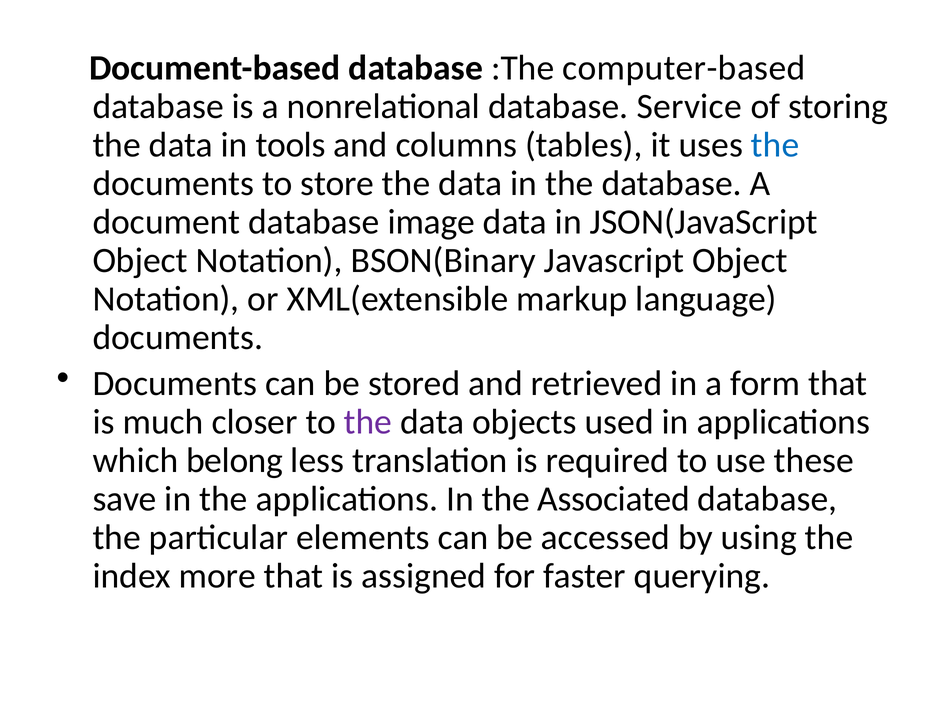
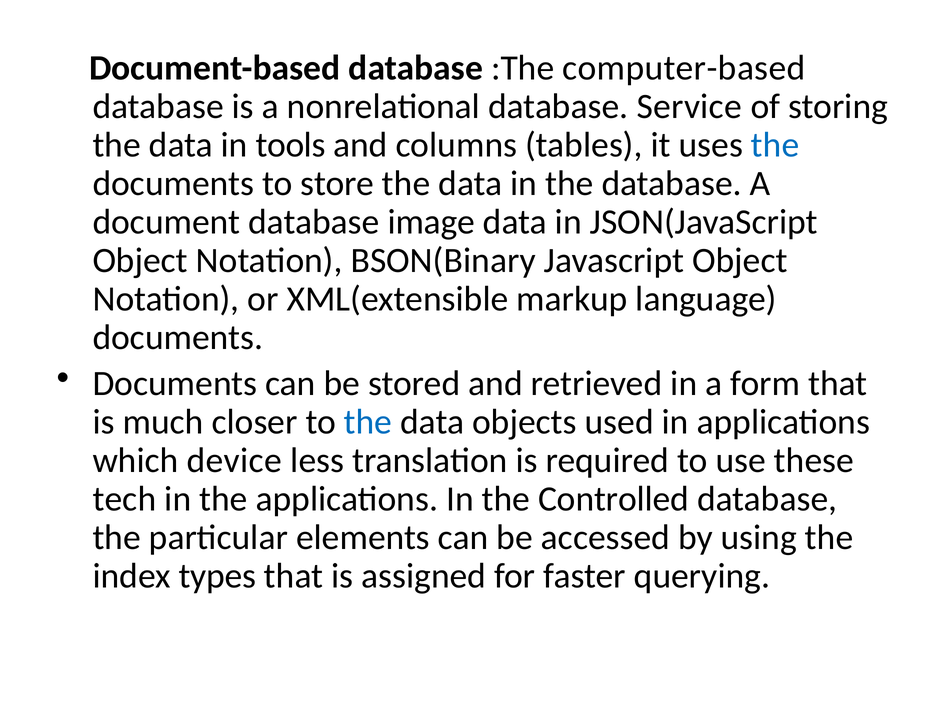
the at (368, 422) colour: purple -> blue
belong: belong -> device
save: save -> tech
Associated: Associated -> Controlled
more: more -> types
